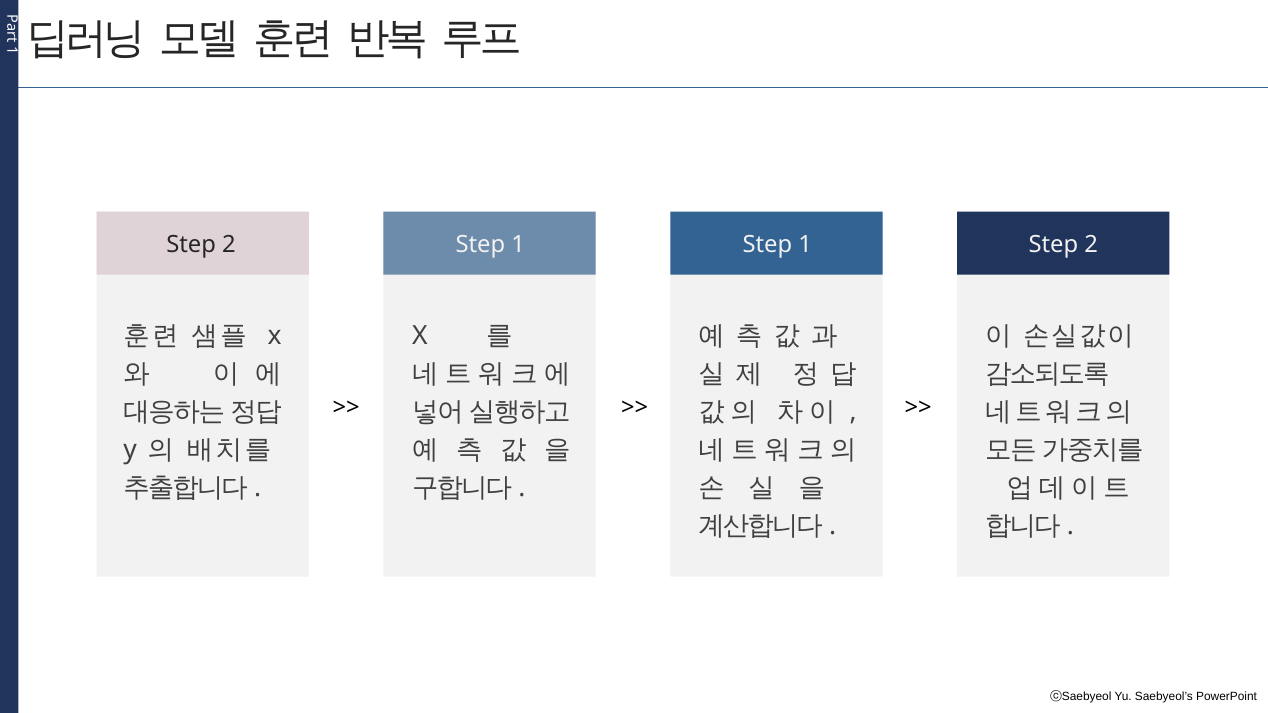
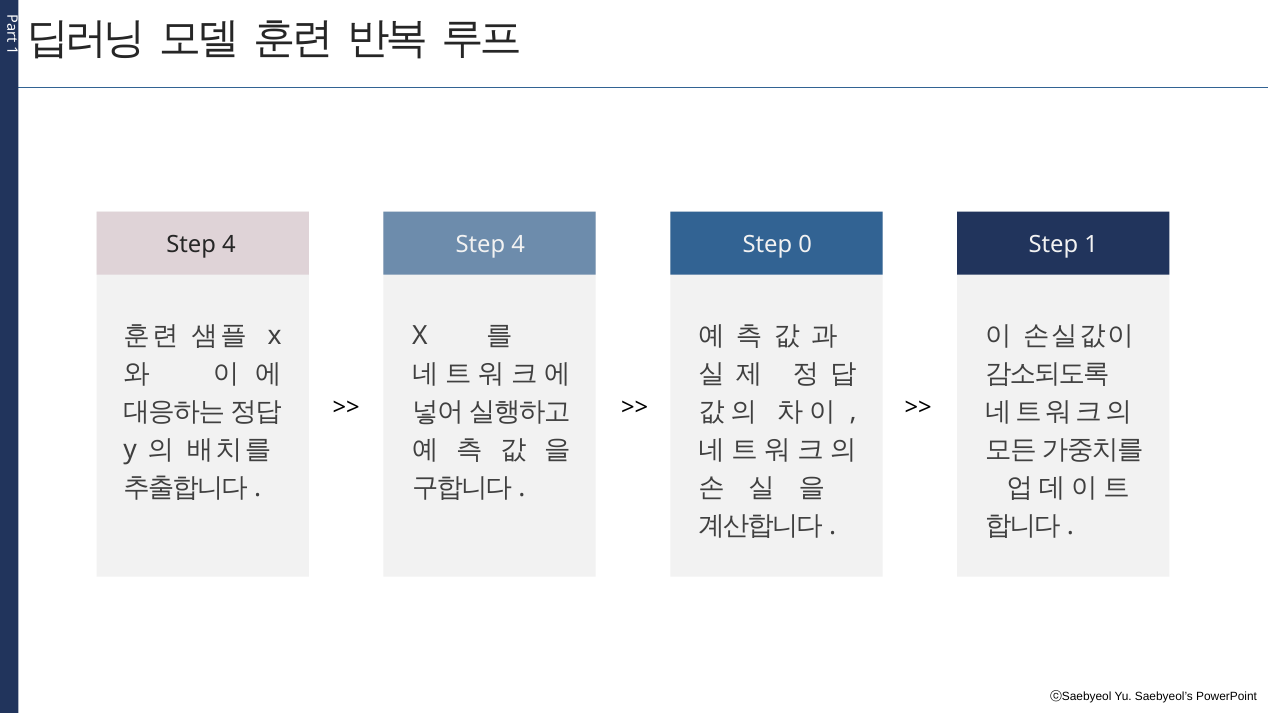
2 at (229, 244): 2 -> 4
1 at (518, 244): 1 -> 4
1 at (805, 244): 1 -> 0
2 at (1091, 244): 2 -> 1
